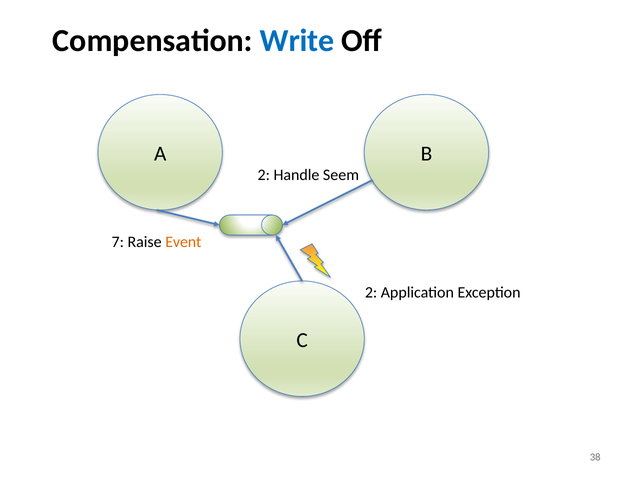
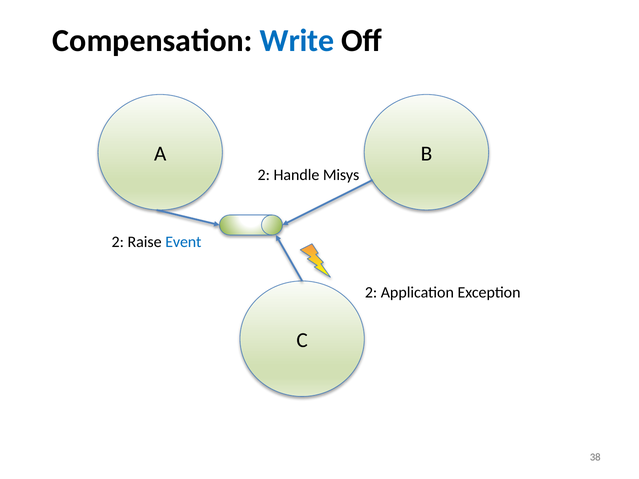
Seem: Seem -> Misys
7 at (118, 242): 7 -> 2
Event colour: orange -> blue
